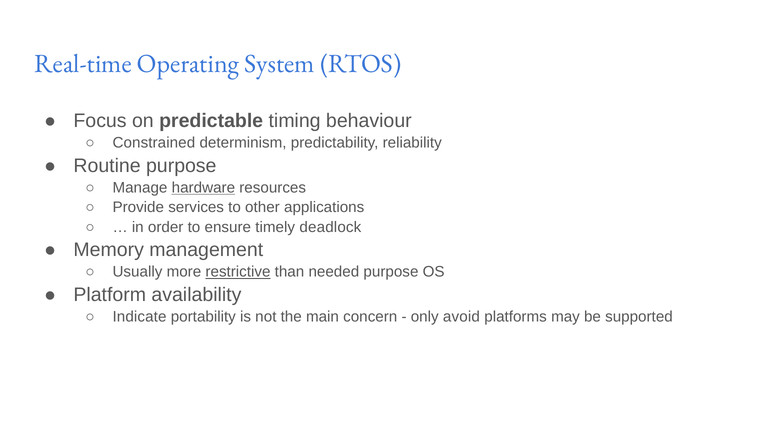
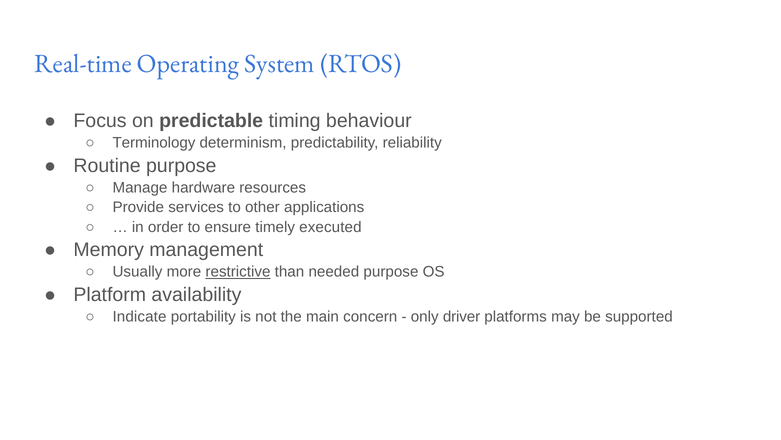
Constrained: Constrained -> Terminology
hardware underline: present -> none
deadlock: deadlock -> executed
avoid: avoid -> driver
